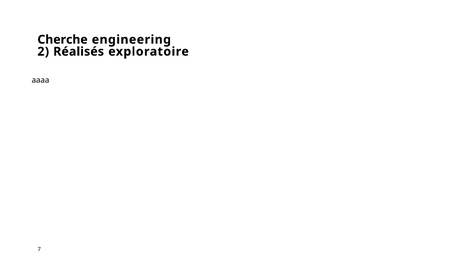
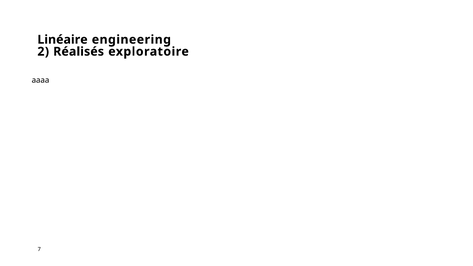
Cherche: Cherche -> Linéaire
